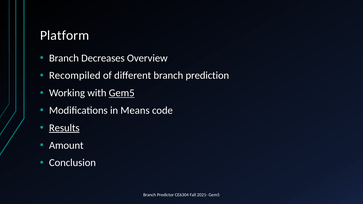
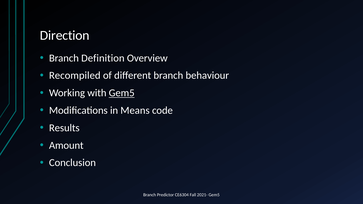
Platform: Platform -> Direction
Decreases: Decreases -> Definition
prediction: prediction -> behaviour
Results underline: present -> none
